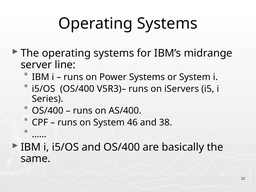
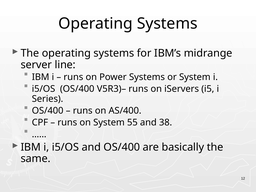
46: 46 -> 55
